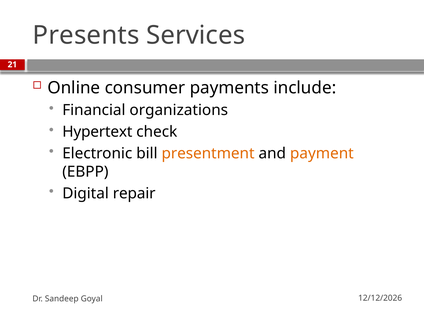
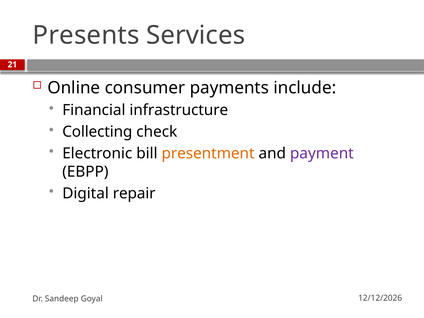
organizations: organizations -> infrastructure
Hypertext: Hypertext -> Collecting
payment colour: orange -> purple
